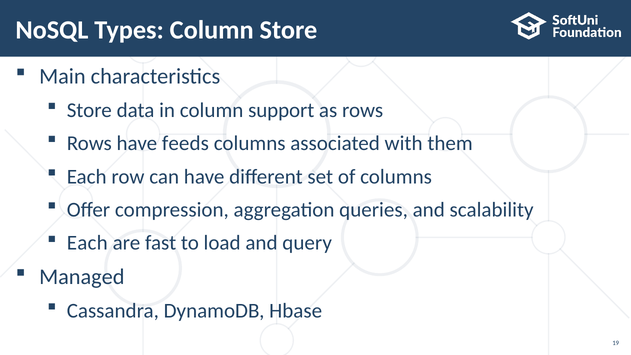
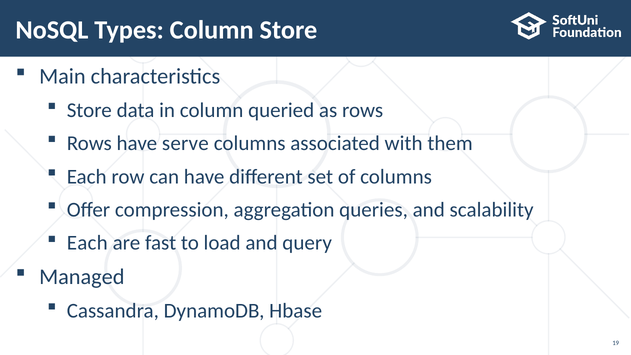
support: support -> queried
feeds: feeds -> serve
